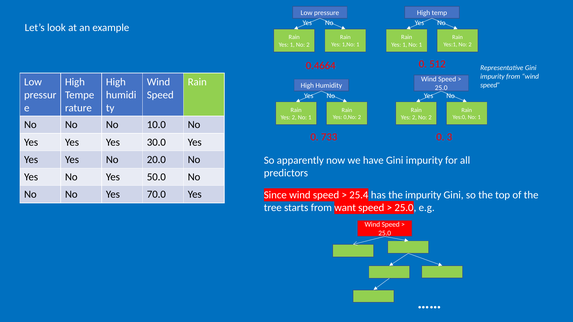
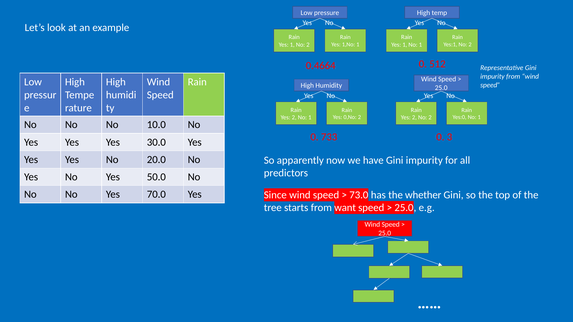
25.4: 25.4 -> 73.0
the impurity: impurity -> whether
